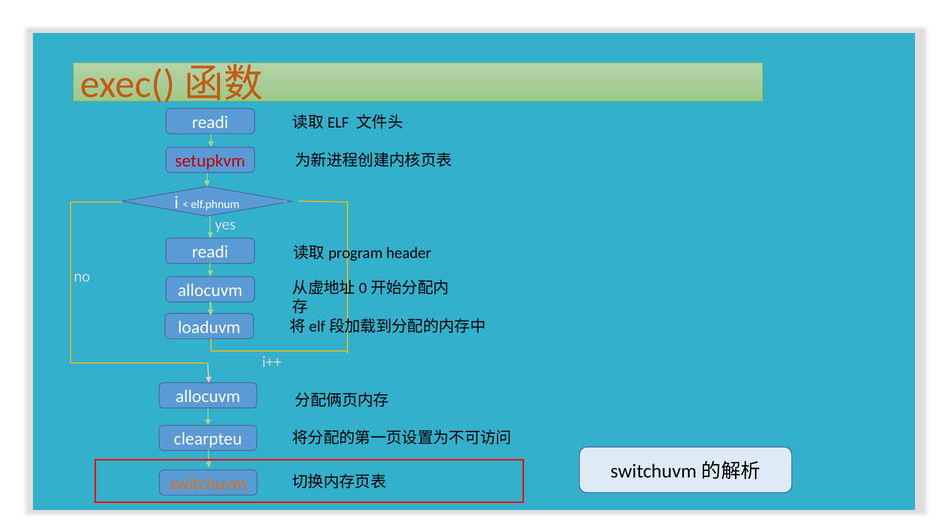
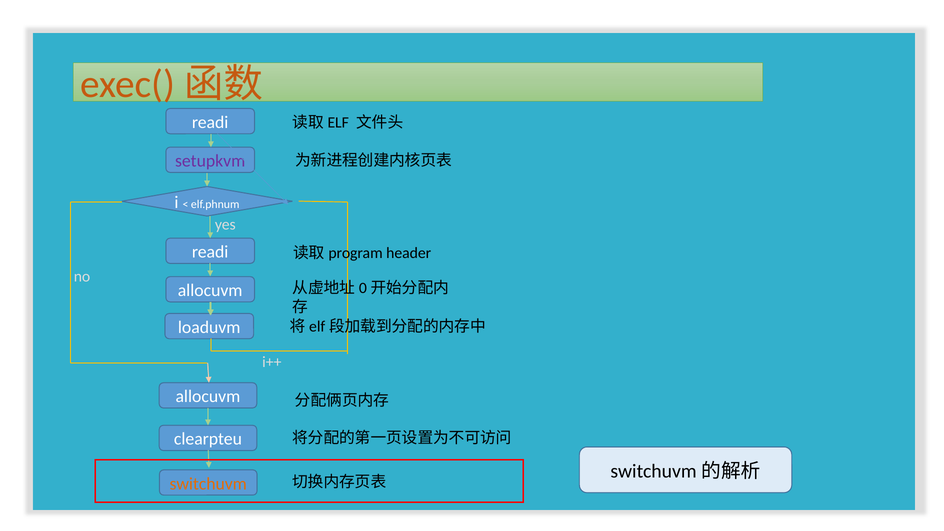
setupkvm colour: red -> purple
